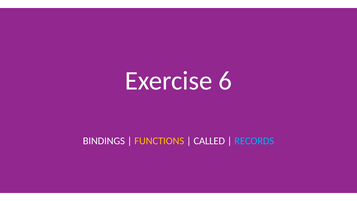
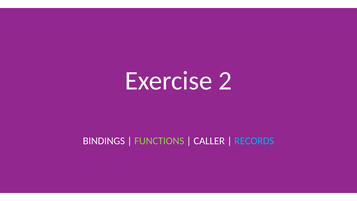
6: 6 -> 2
FUNCTIONS colour: yellow -> light green
CALLED: CALLED -> CALLER
